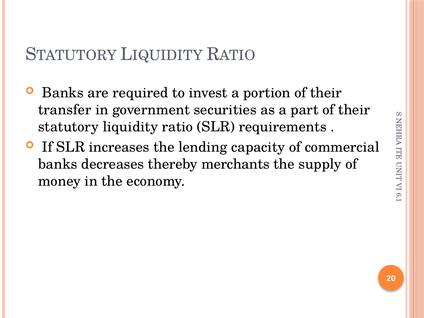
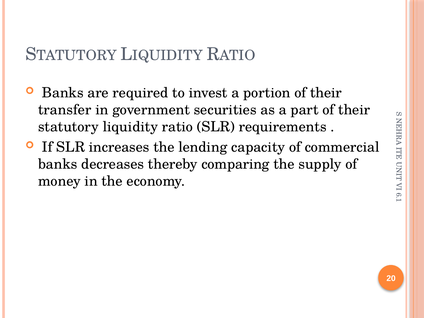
merchants: merchants -> comparing
